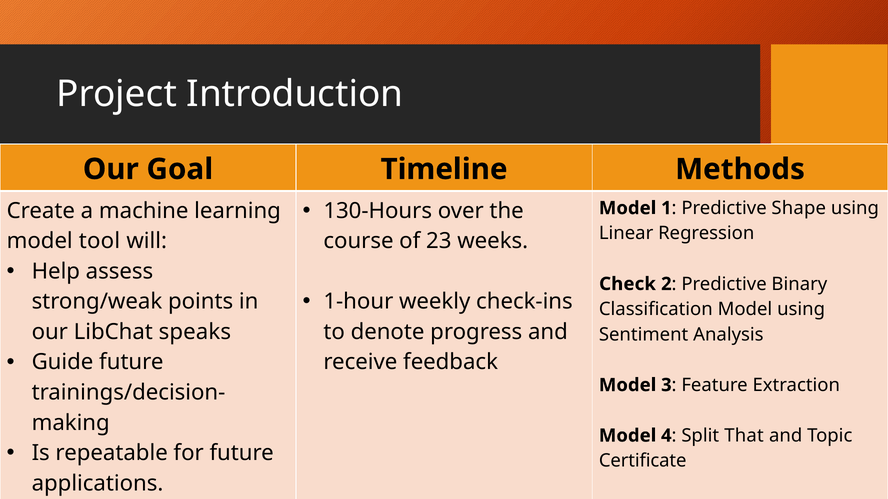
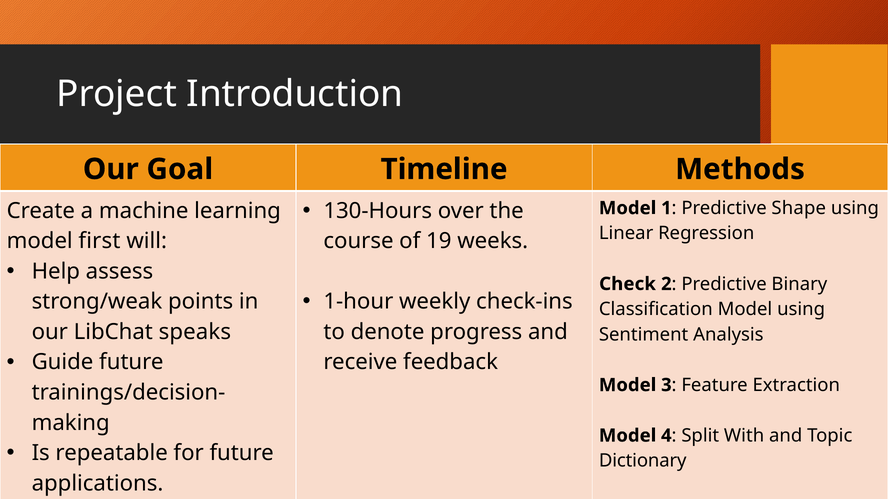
tool: tool -> first
23: 23 -> 19
That: That -> With
Certificate: Certificate -> Dictionary
